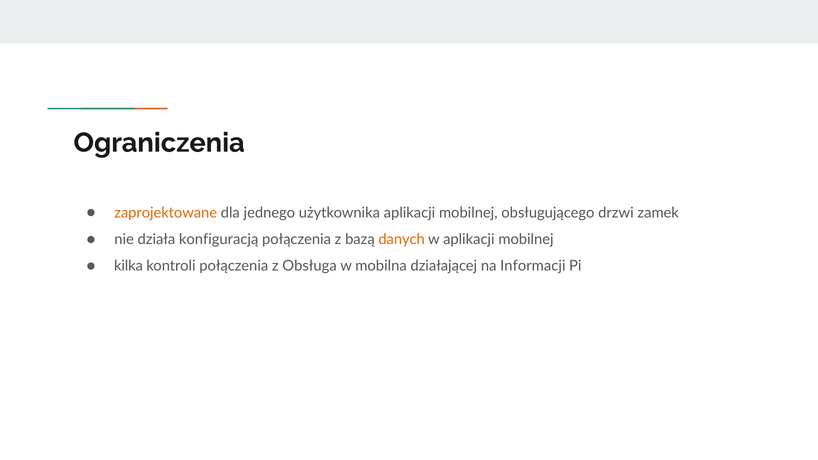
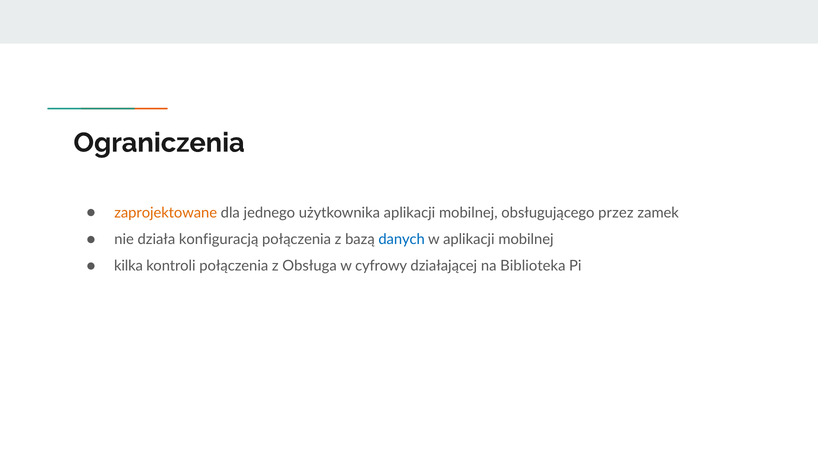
drzwi: drzwi -> przez
danych colour: orange -> blue
mobilna: mobilna -> cyfrowy
Informacji: Informacji -> Biblioteka
